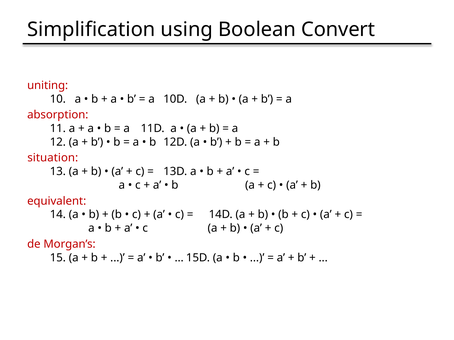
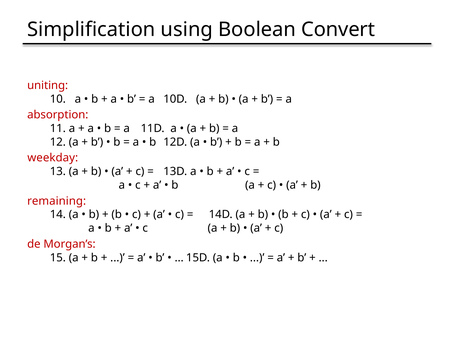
situation: situation -> weekday
equivalent: equivalent -> remaining
